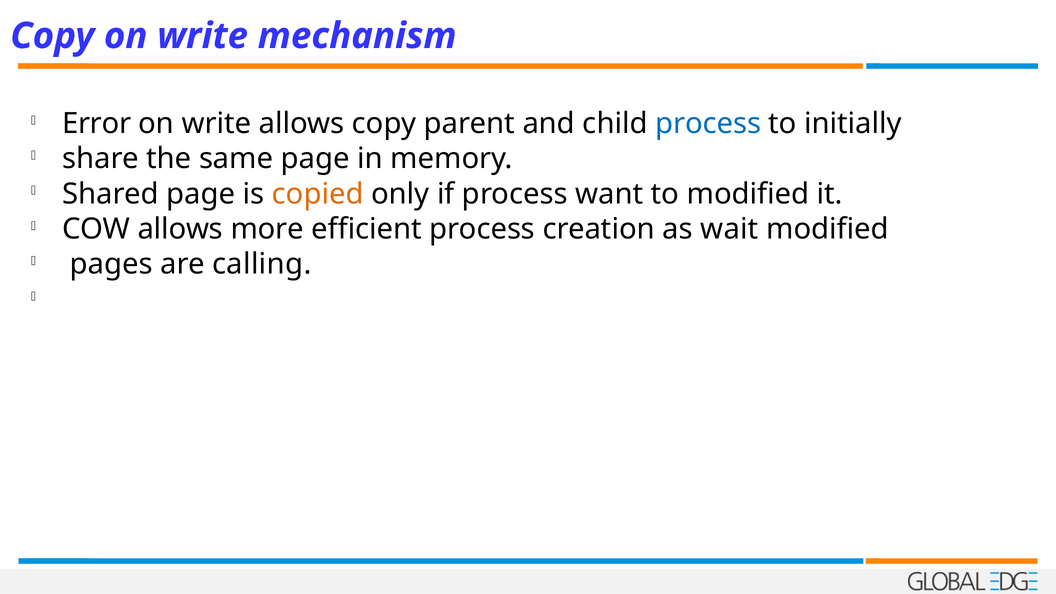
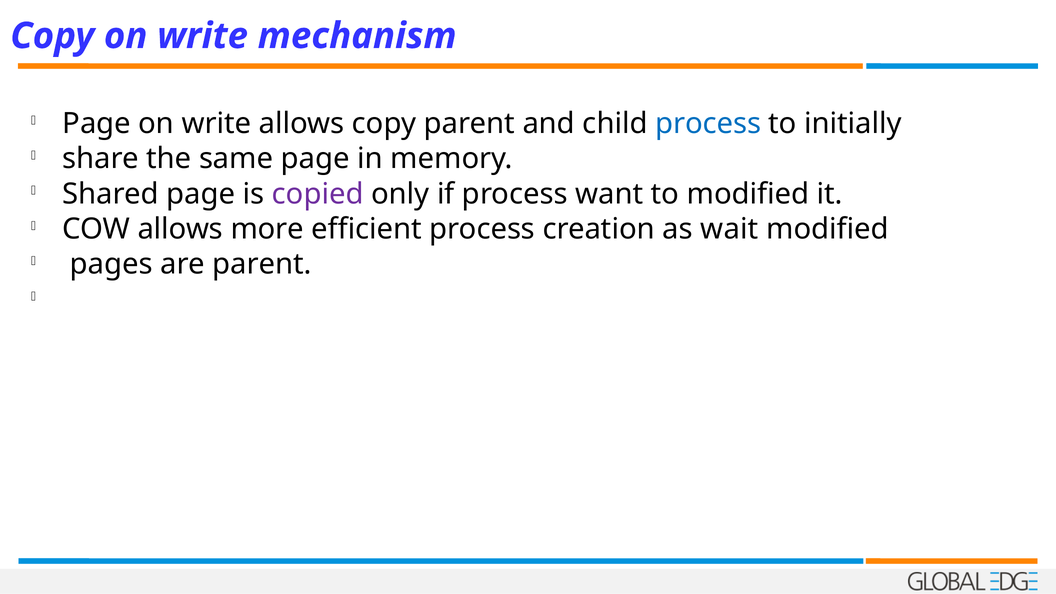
Error at (97, 124): Error -> Page
copied colour: orange -> purple
are calling: calling -> parent
